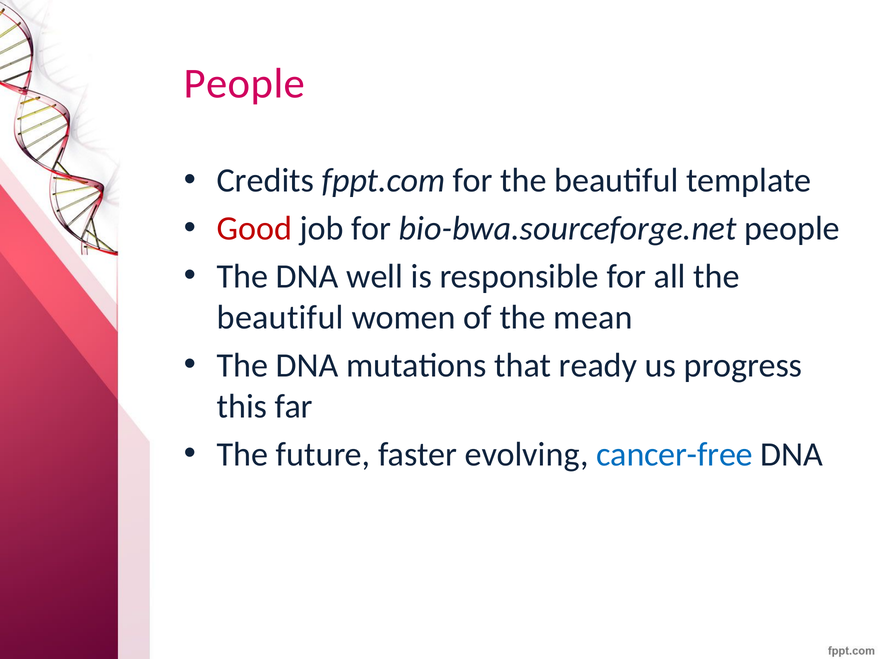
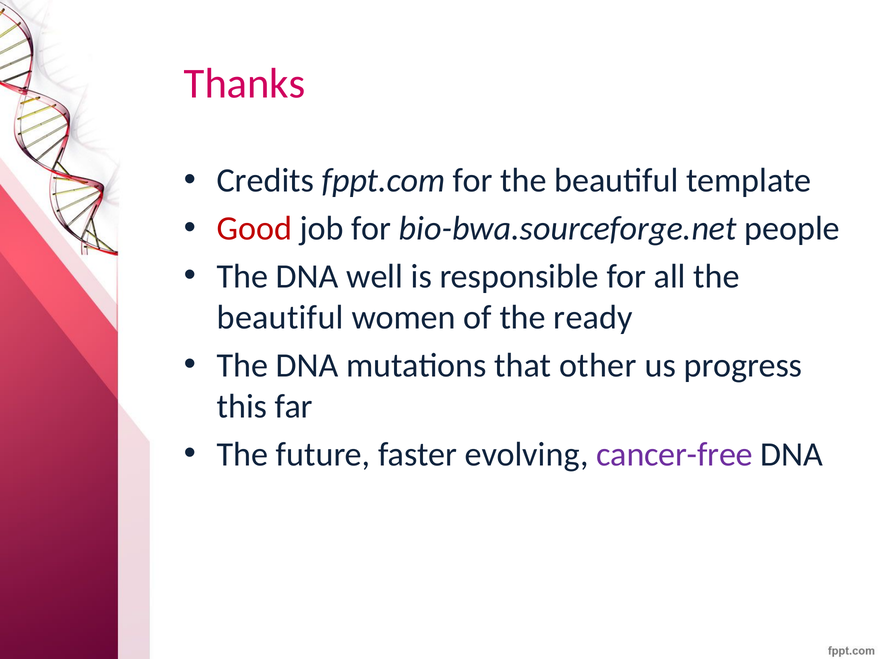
People at (244, 84): People -> Thanks
mean: mean -> ready
ready: ready -> other
cancer-free colour: blue -> purple
